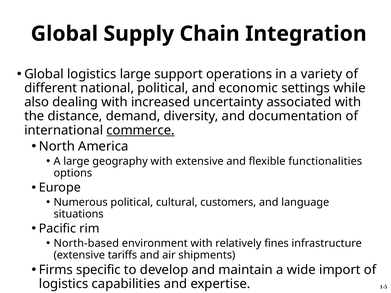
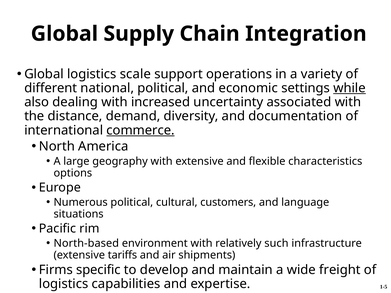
logistics large: large -> scale
while underline: none -> present
functionalities: functionalities -> characteristics
fines: fines -> such
import: import -> freight
